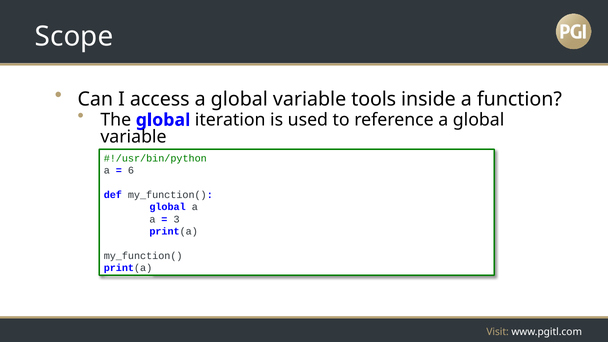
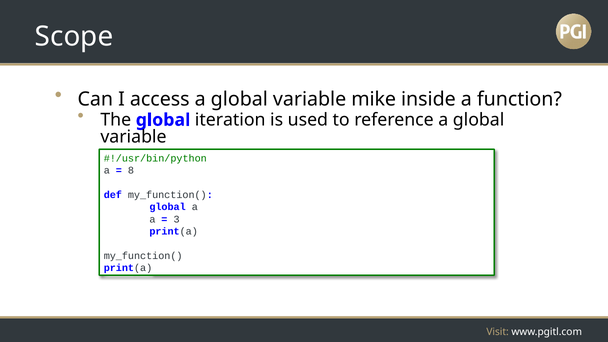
tools: tools -> mike
6: 6 -> 8
